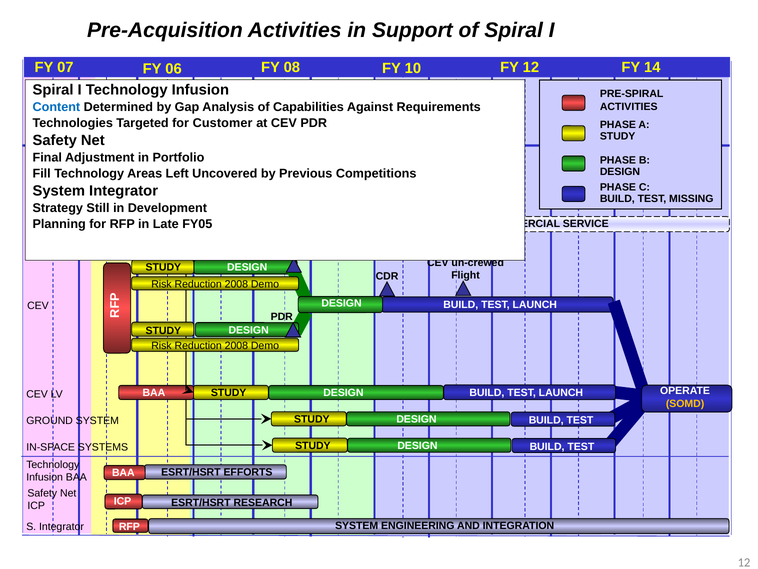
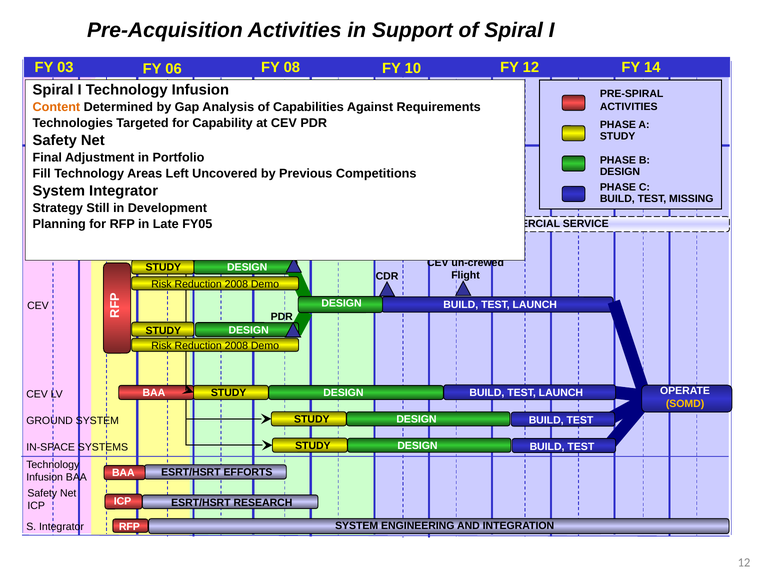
07: 07 -> 03
Content colour: blue -> orange
Customer: Customer -> Capability
